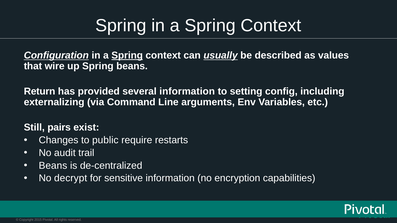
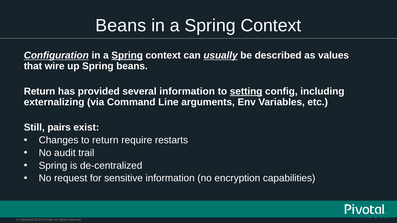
Spring at (121, 26): Spring -> Beans
setting underline: none -> present
to public: public -> return
Beans at (53, 166): Beans -> Spring
decrypt: decrypt -> request
